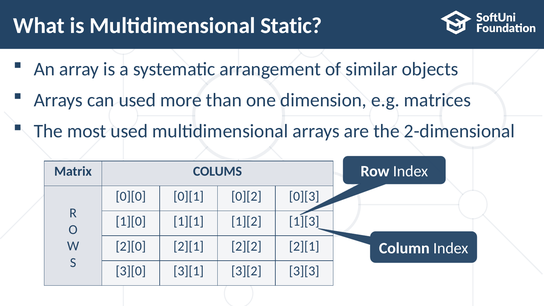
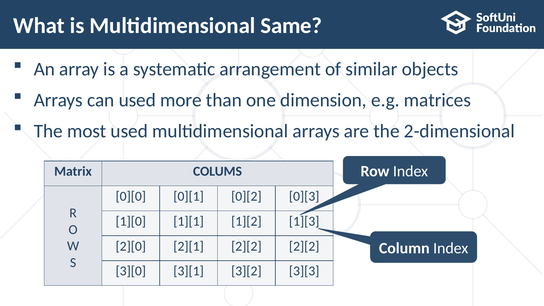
Static: Static -> Same
2][2 2][1: 2][1 -> 2][2
